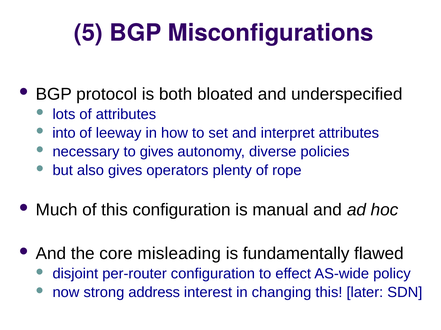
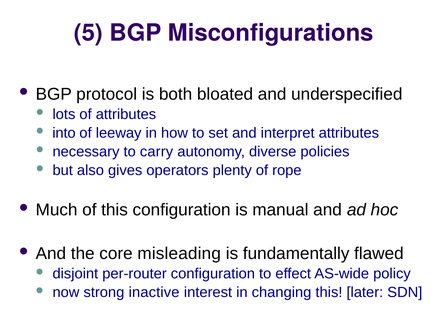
to gives: gives -> carry
address: address -> inactive
